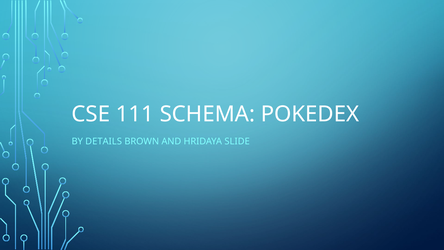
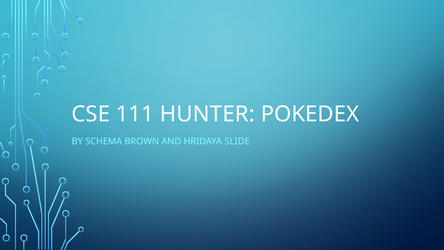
SCHEMA: SCHEMA -> HUNTER
DETAILS: DETAILS -> SCHEMA
